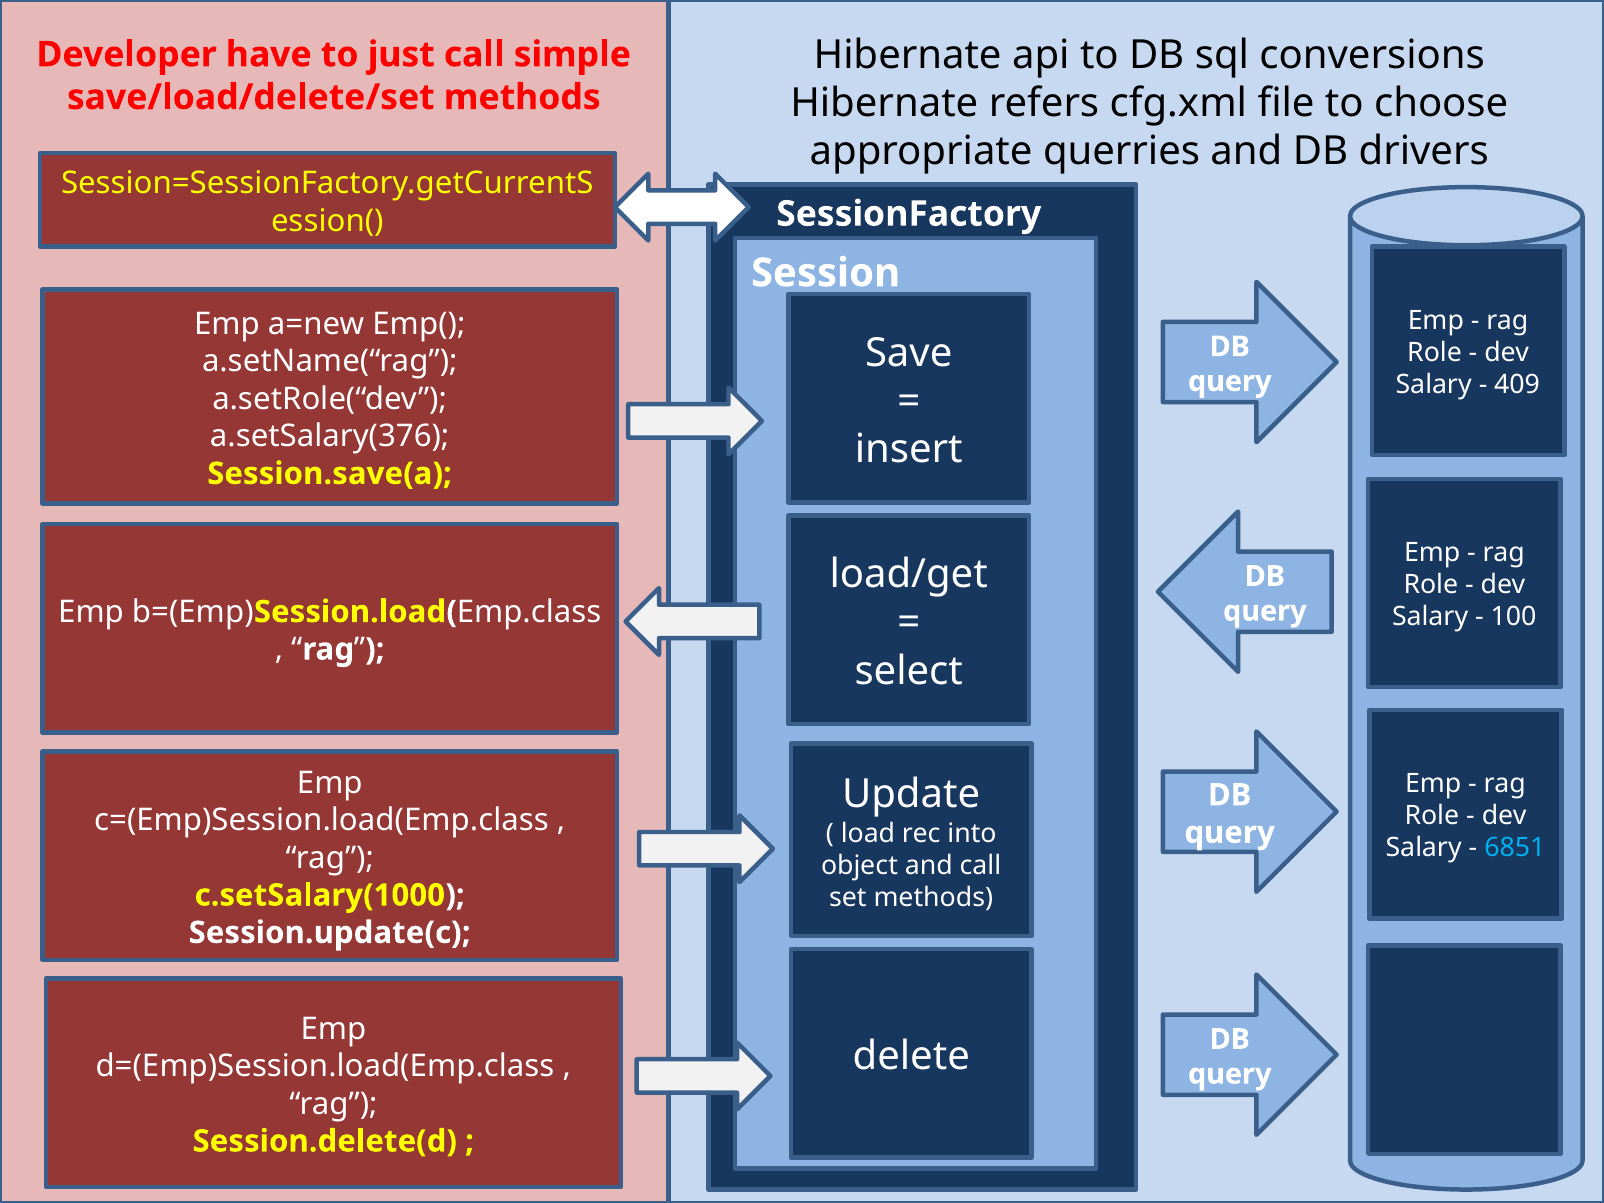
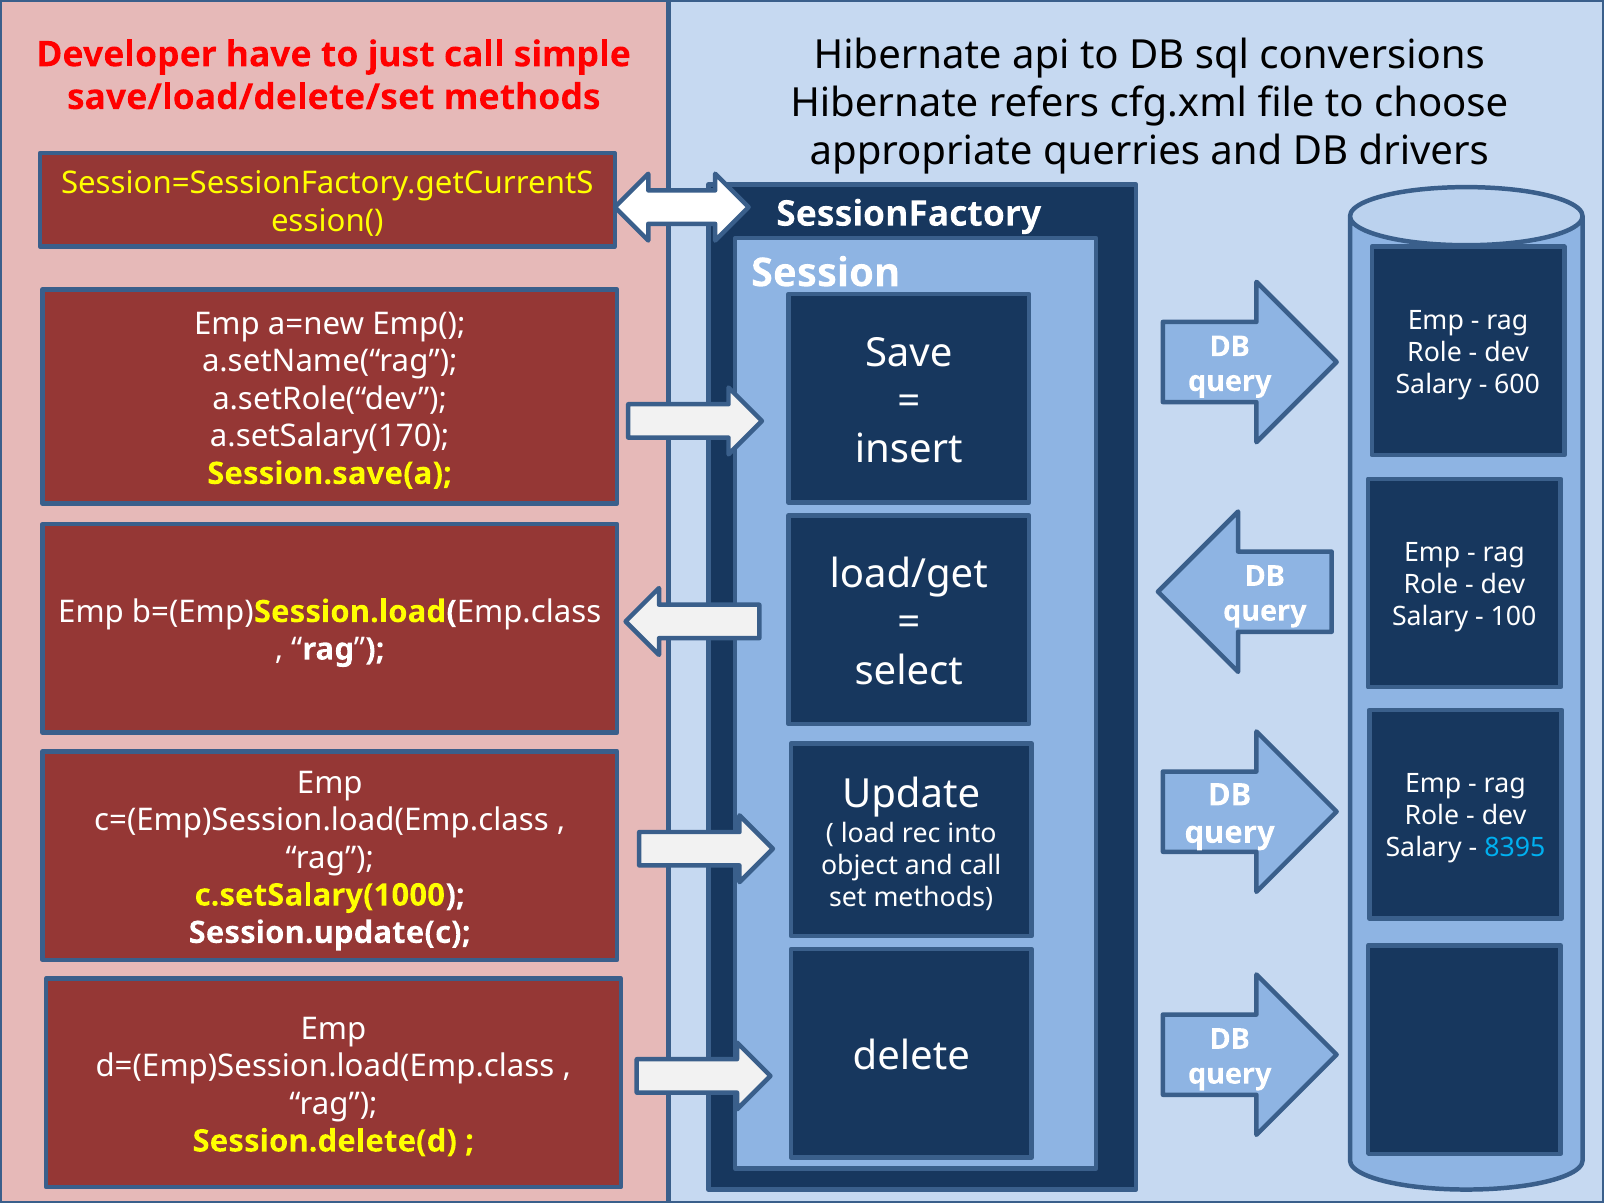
409: 409 -> 600
a.setSalary(376: a.setSalary(376 -> a.setSalary(170
6851: 6851 -> 8395
